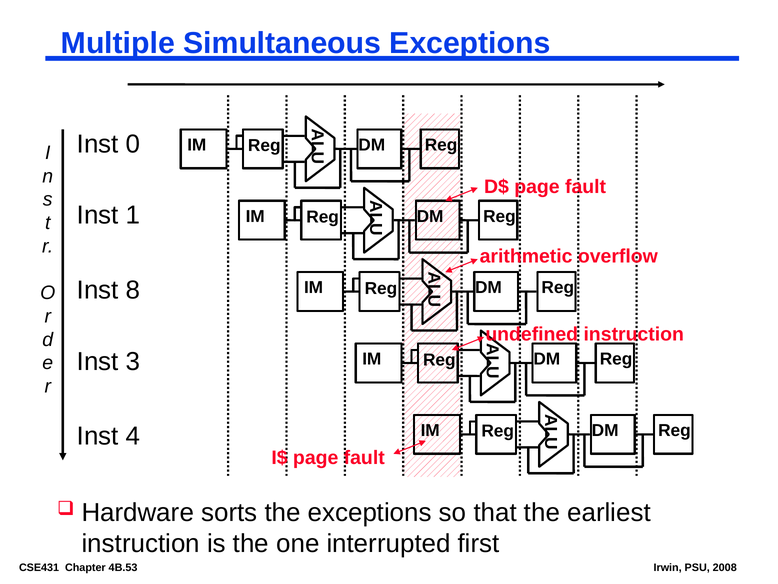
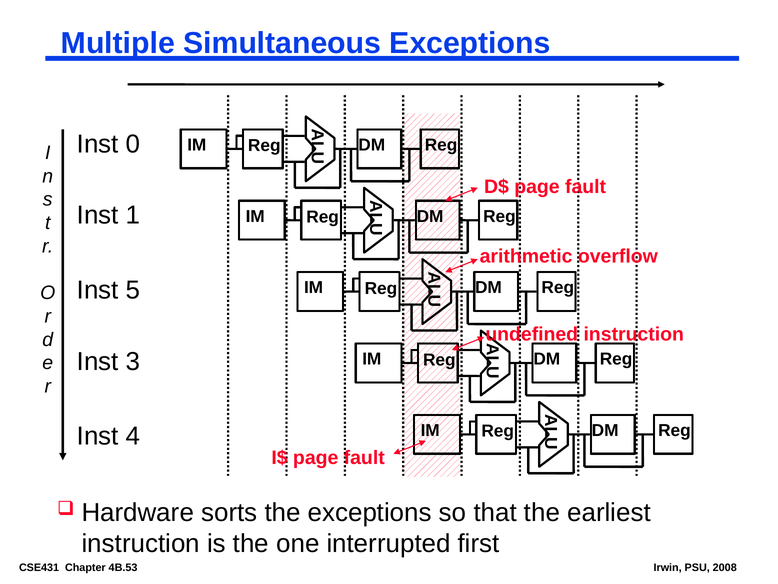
8: 8 -> 5
